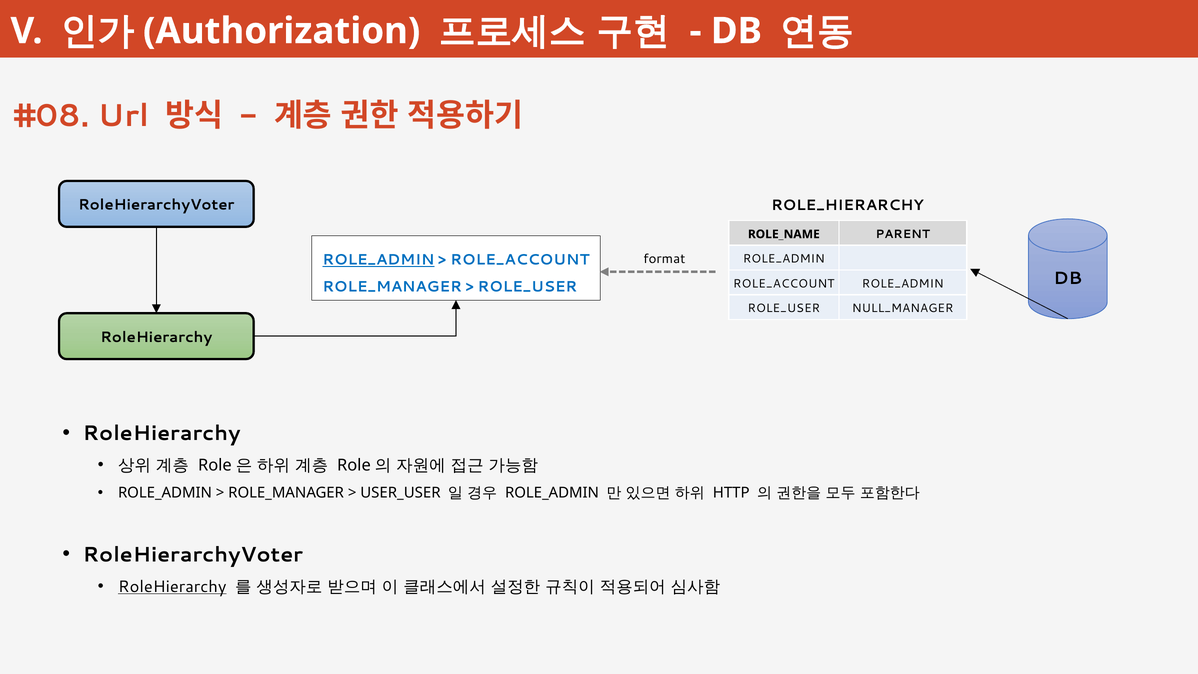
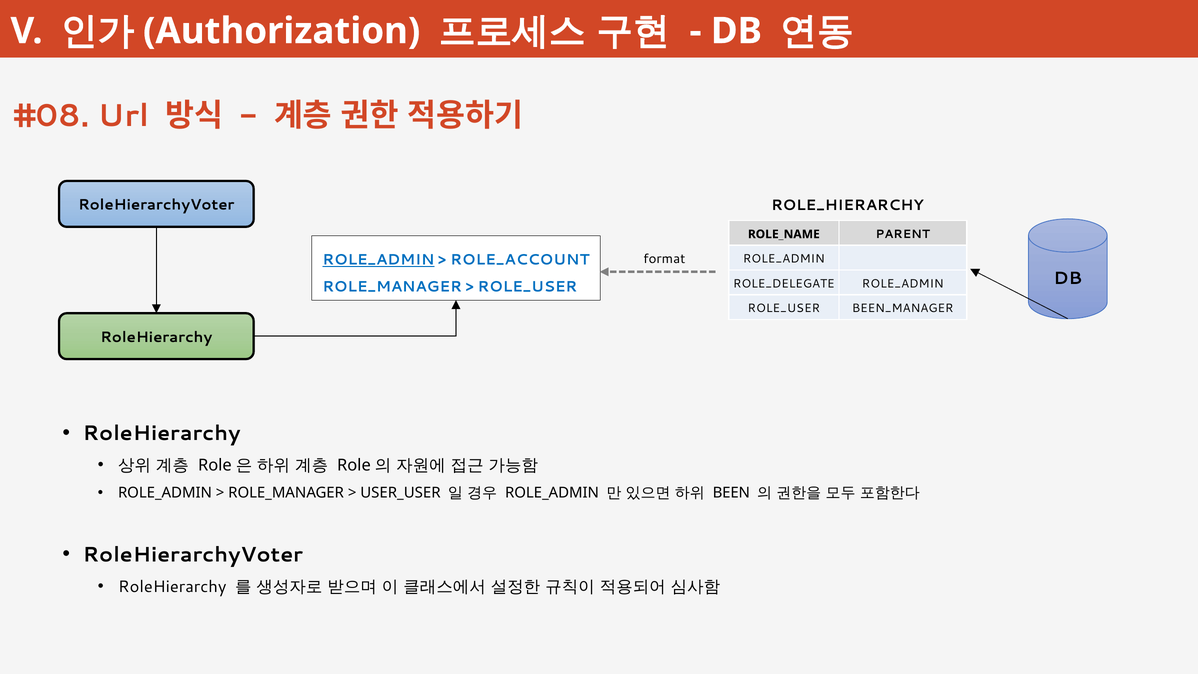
ROLE_ACCOUNT at (784, 284): ROLE_ACCOUNT -> ROLE_DELEGATE
NULL_MANAGER: NULL_MANAGER -> BEEN_MANAGER
HTTP: HTTP -> BEEN
RoleHierarchy at (172, 587) underline: present -> none
